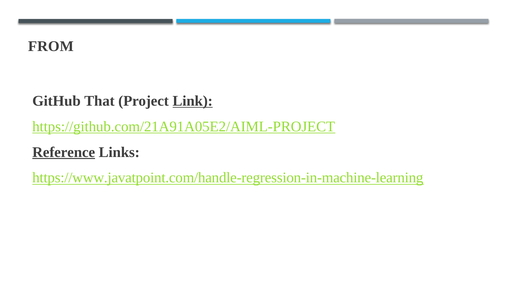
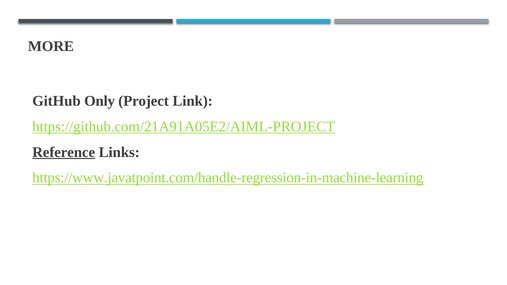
FROM: FROM -> MORE
That: That -> Only
Link underline: present -> none
